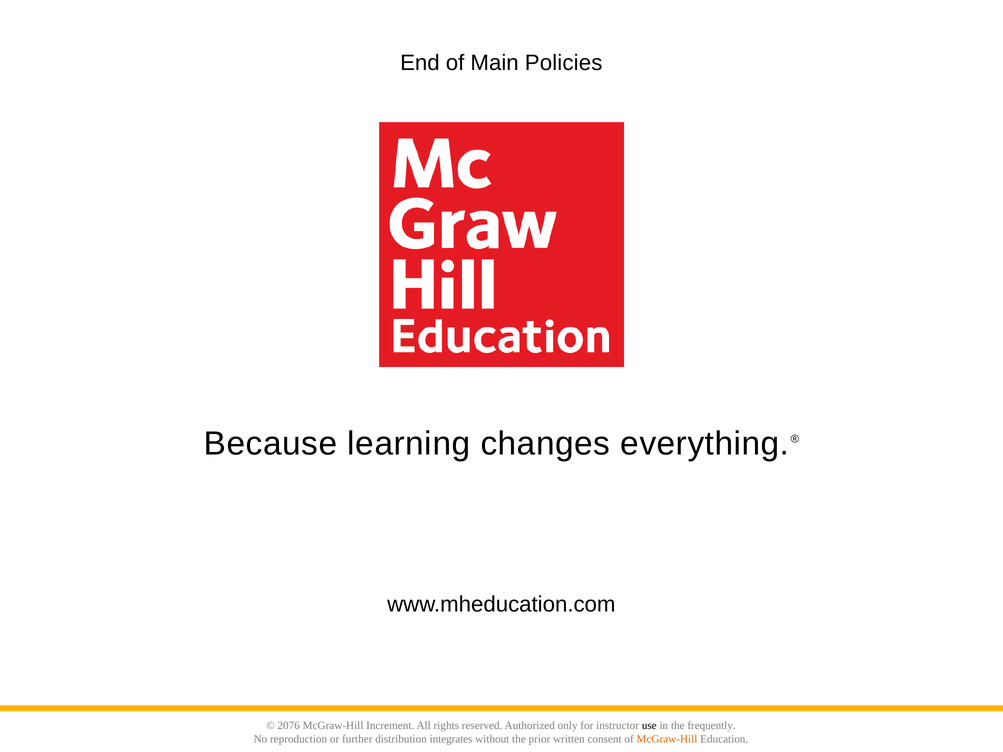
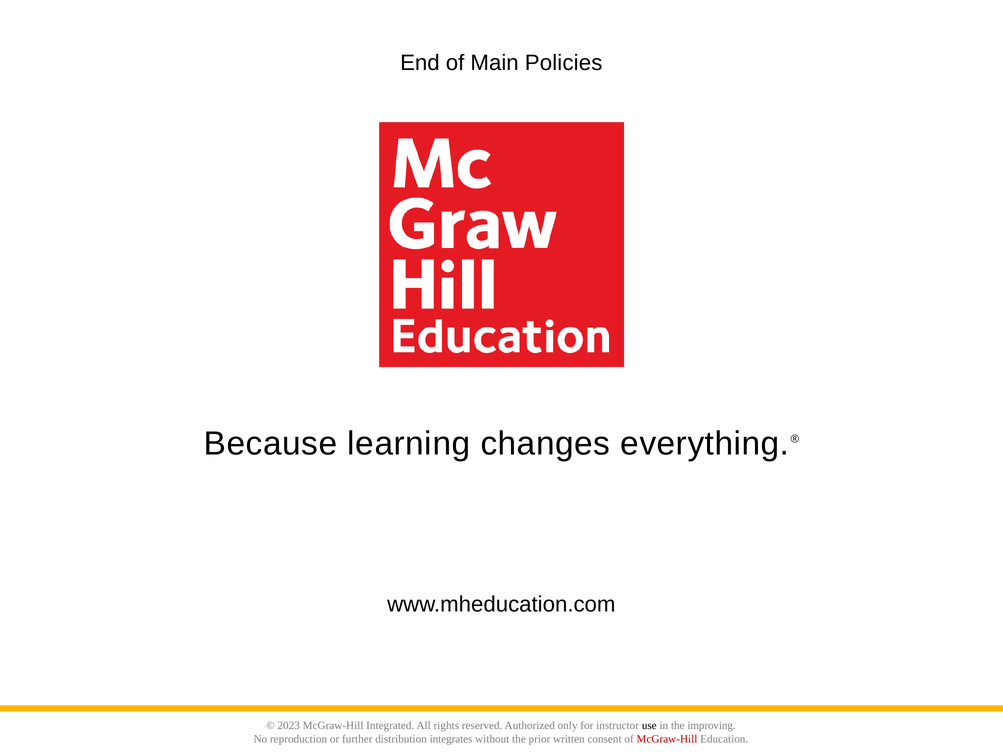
2076: 2076 -> 2023
Increment: Increment -> Integrated
frequently: frequently -> improving
McGraw-Hill at (667, 739) colour: orange -> red
